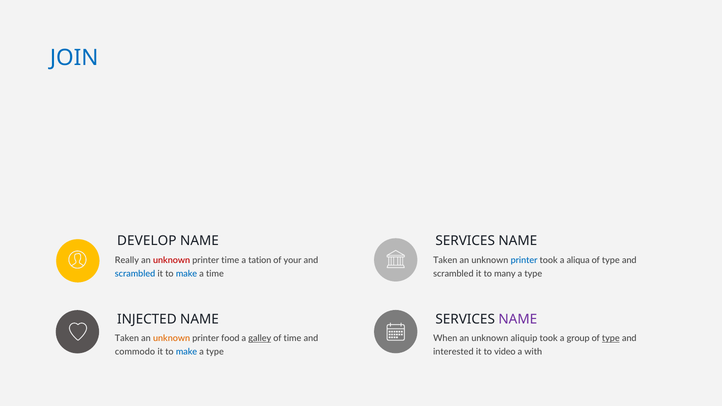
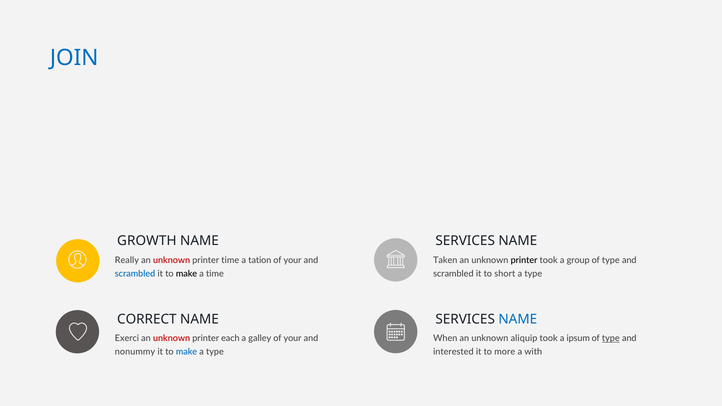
DEVELOP: DEVELOP -> GROWTH
printer at (524, 260) colour: blue -> black
aliqua: aliqua -> group
make at (187, 274) colour: blue -> black
many: many -> short
INJECTED: INJECTED -> CORRECT
NAME at (518, 319) colour: purple -> blue
Taken at (127, 339): Taken -> Exerci
unknown at (172, 339) colour: orange -> red
food: food -> each
galley underline: present -> none
time at (292, 339): time -> your
group: group -> ipsum
commodo: commodo -> nonummy
video: video -> more
